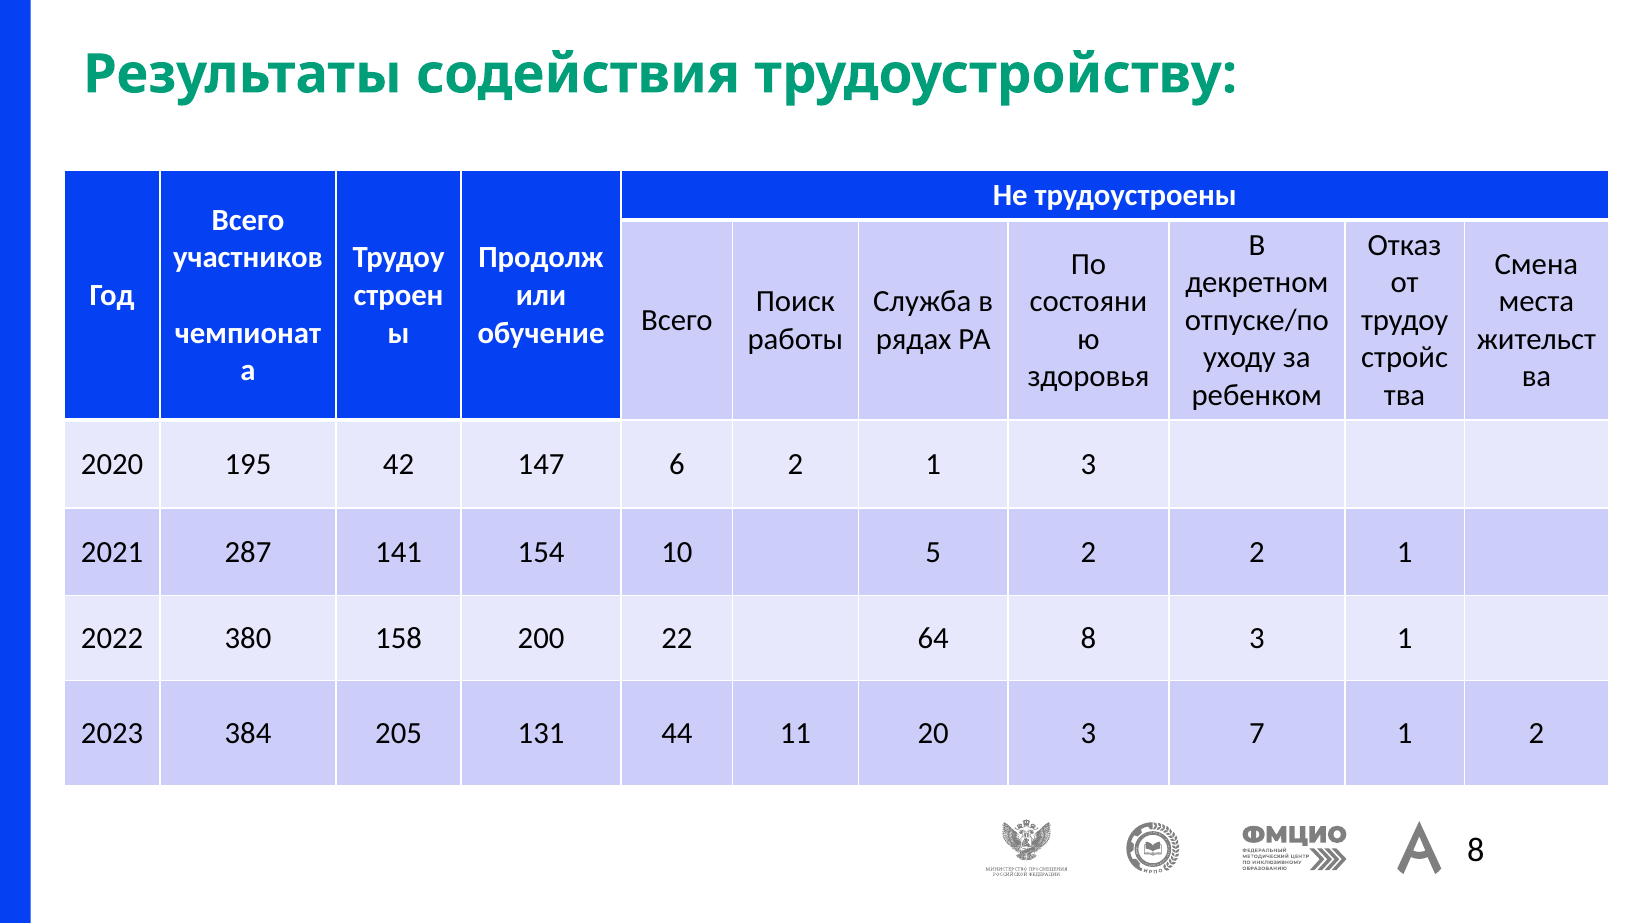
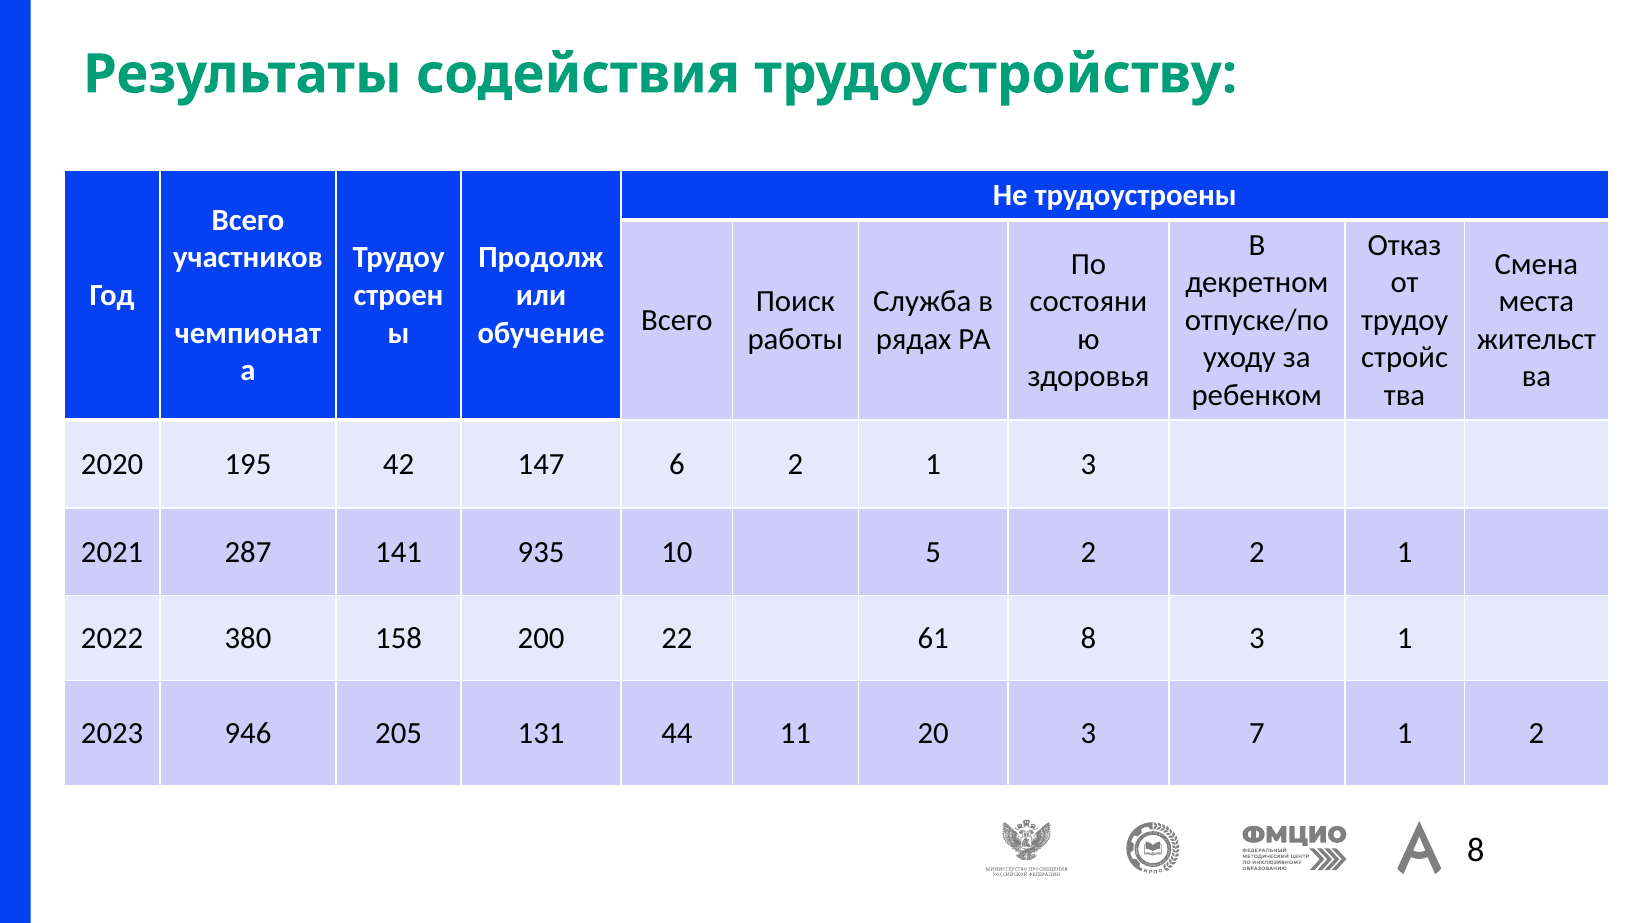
154: 154 -> 935
64: 64 -> 61
384: 384 -> 946
